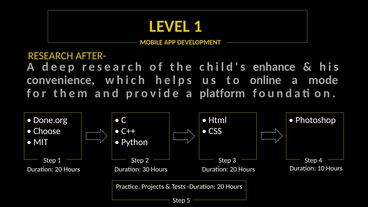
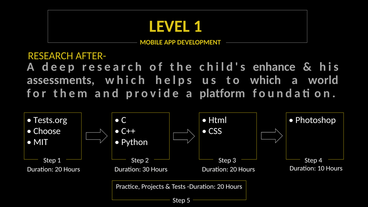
convenience: convenience -> assessments
to online: online -> which
mode: mode -> world
Done.org: Done.org -> Tests.org
